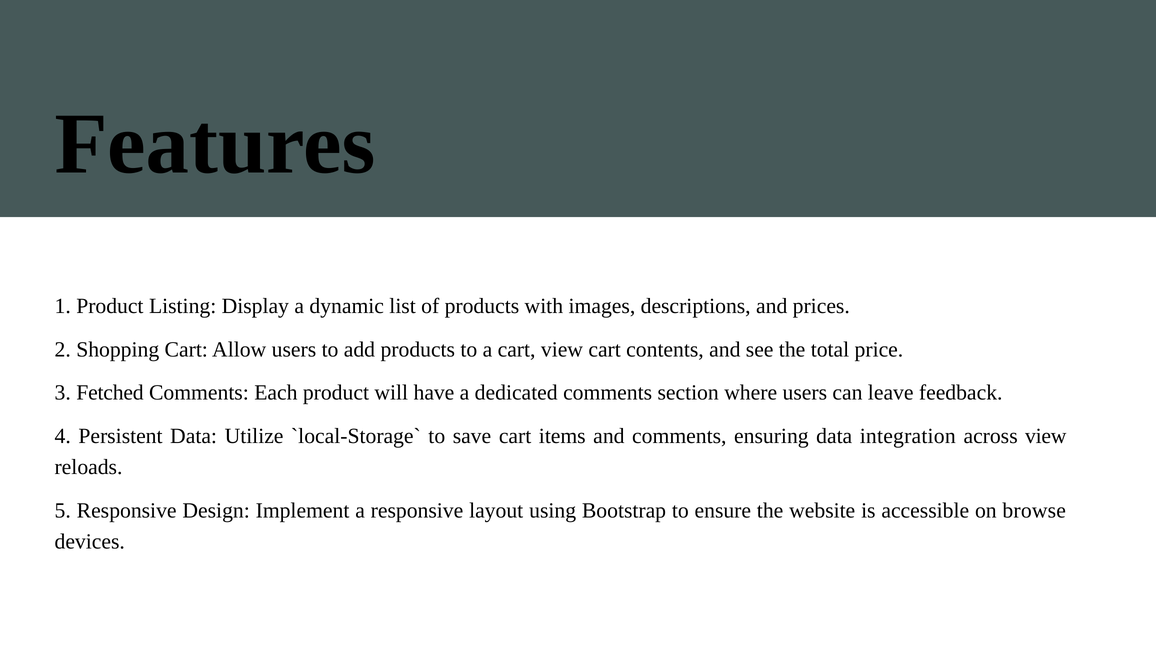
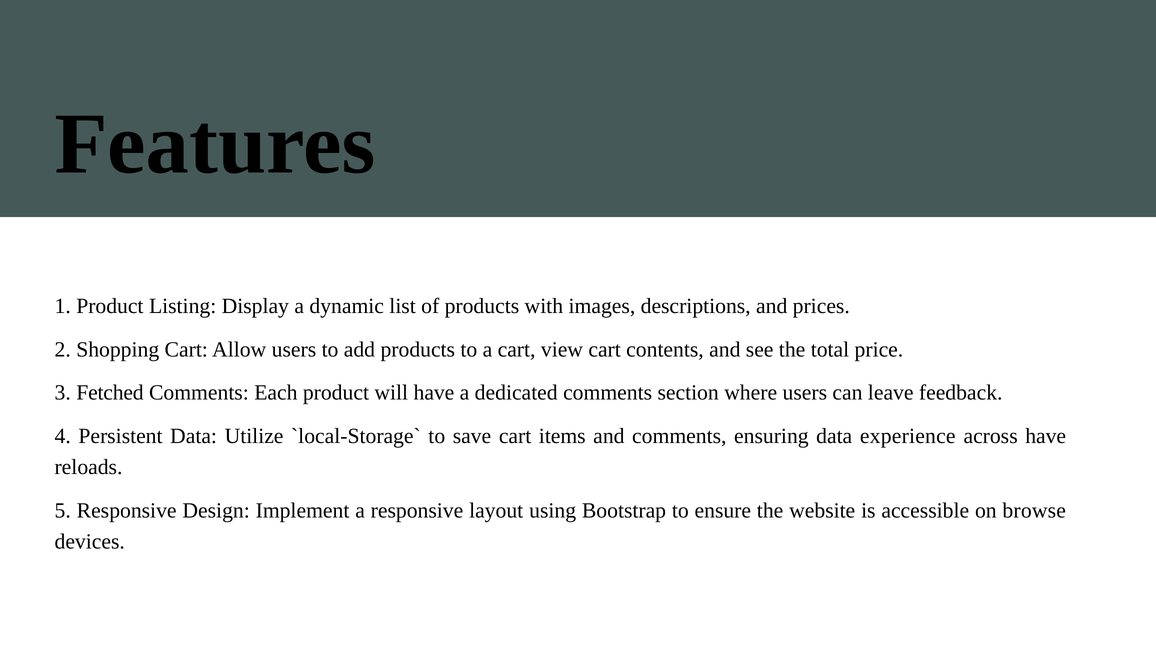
integration: integration -> experience
across view: view -> have
